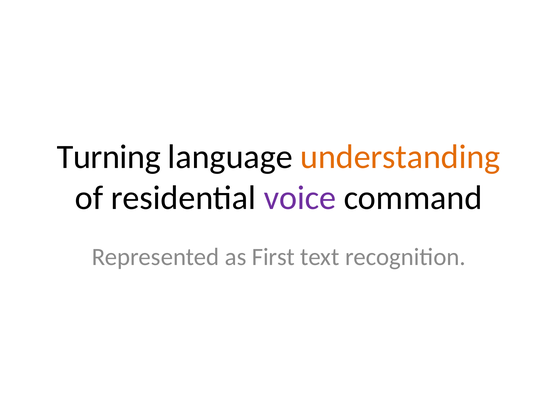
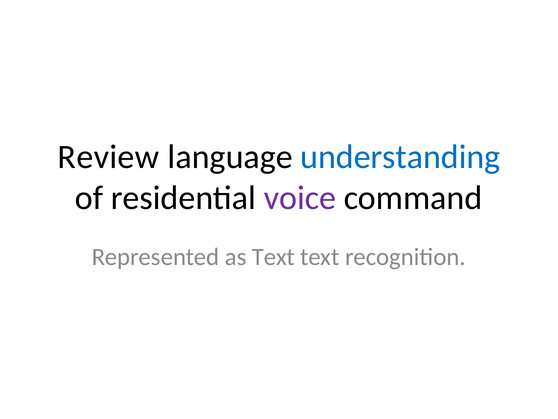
Turning: Turning -> Review
understanding colour: orange -> blue
as First: First -> Text
